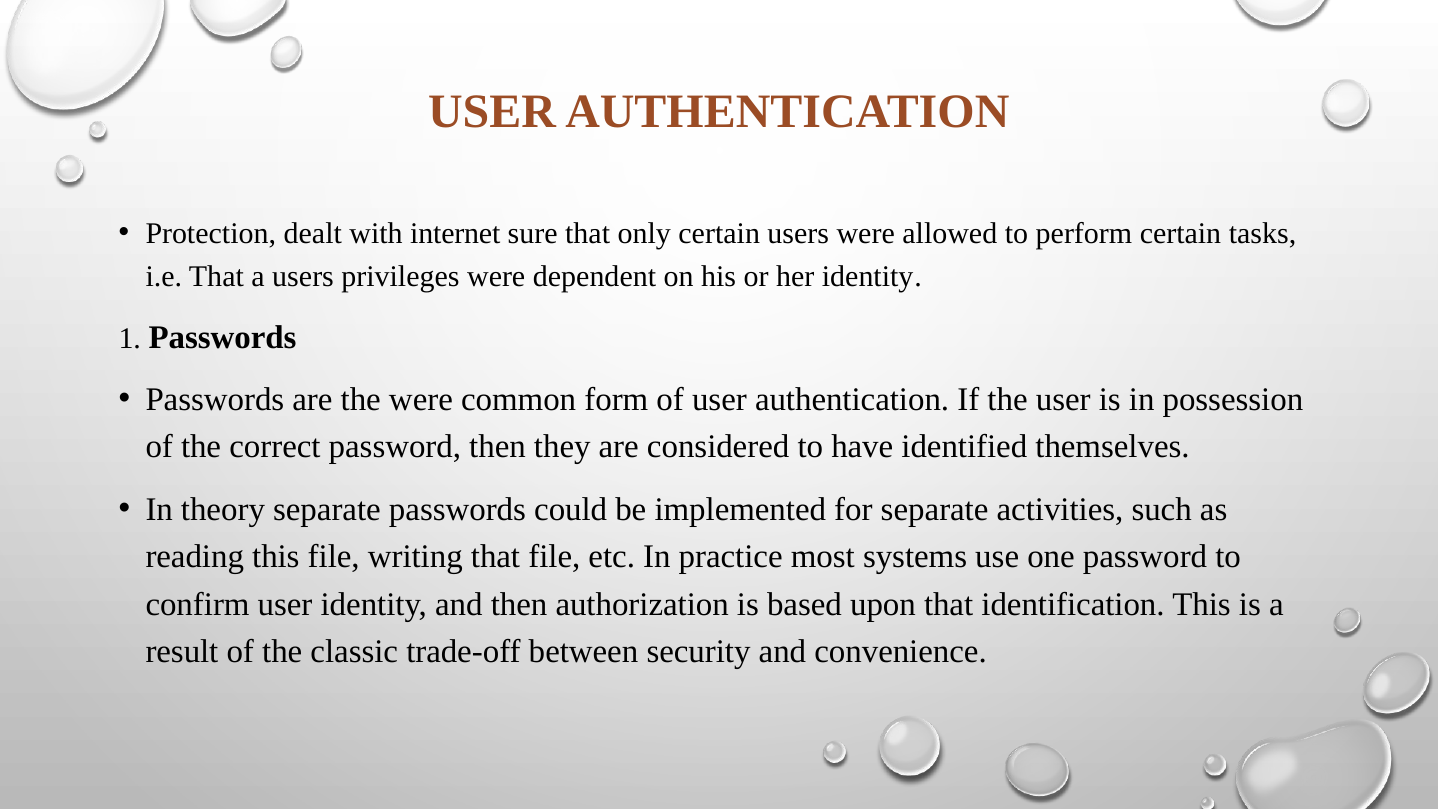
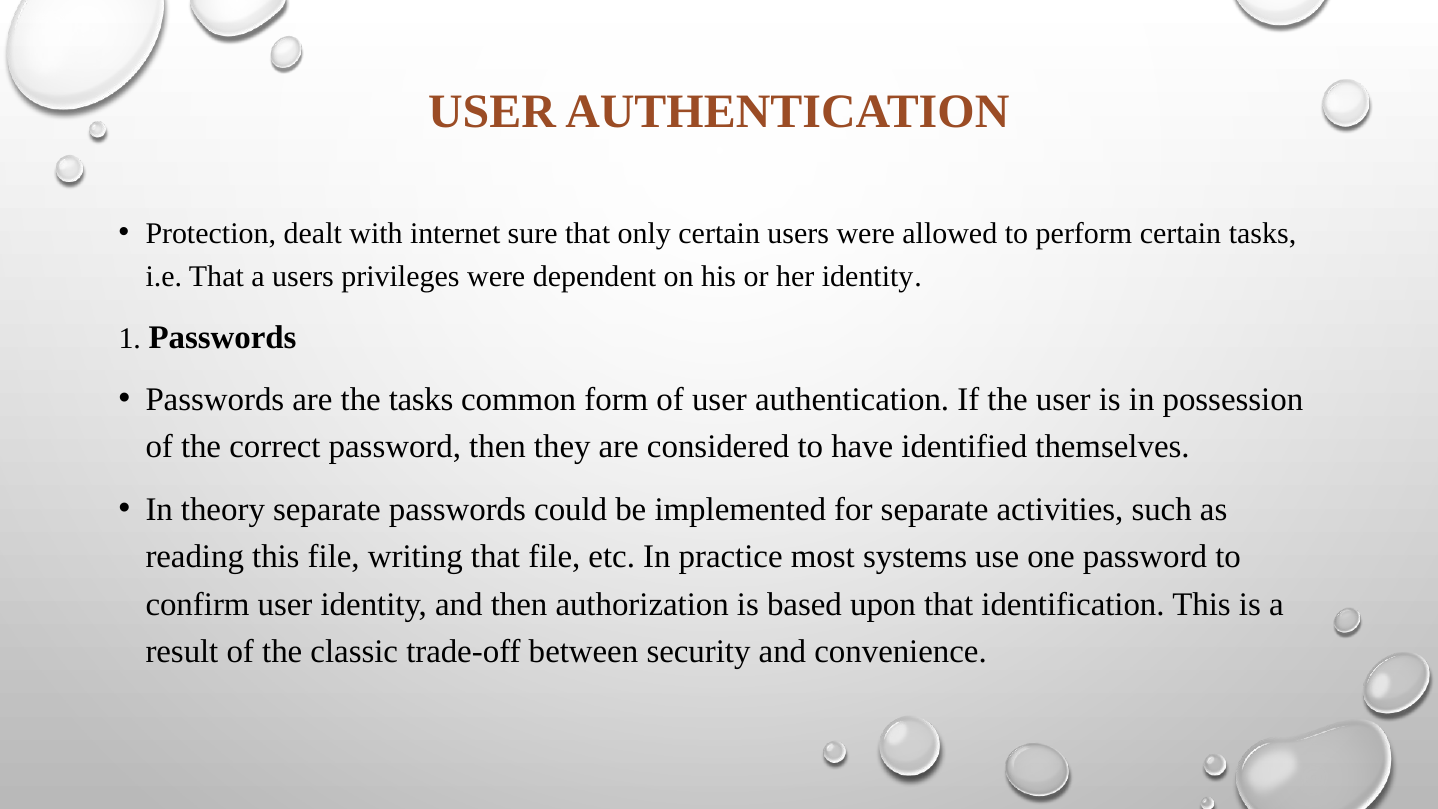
the were: were -> tasks
